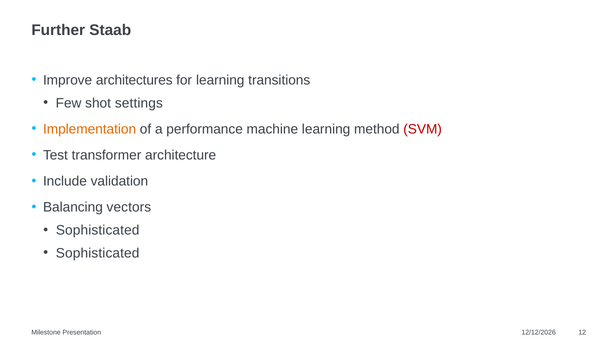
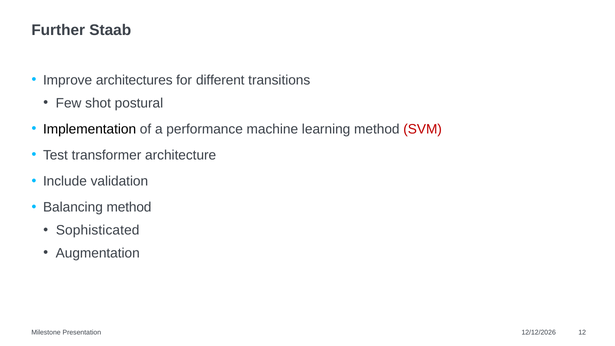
for learning: learning -> different
settings: settings -> postural
Implementation colour: orange -> black
Balancing vectors: vectors -> method
Sophisticated at (98, 253): Sophisticated -> Augmentation
